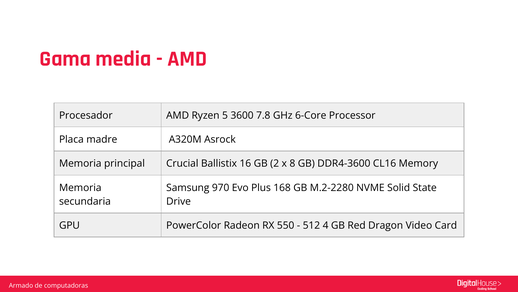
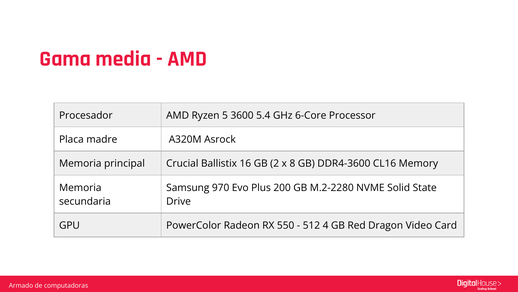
7.8: 7.8 -> 5.4
168: 168 -> 200
